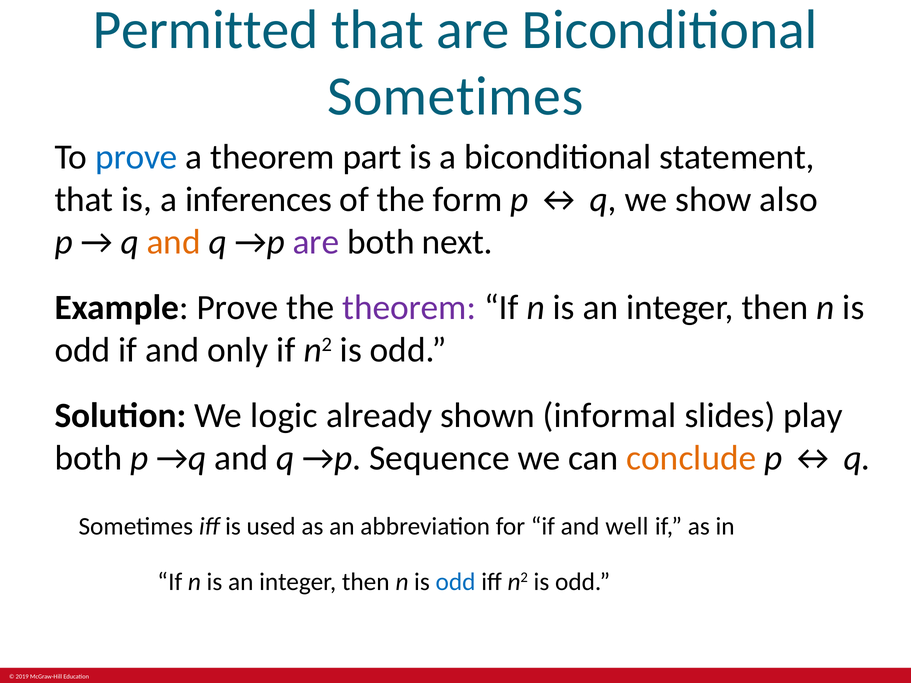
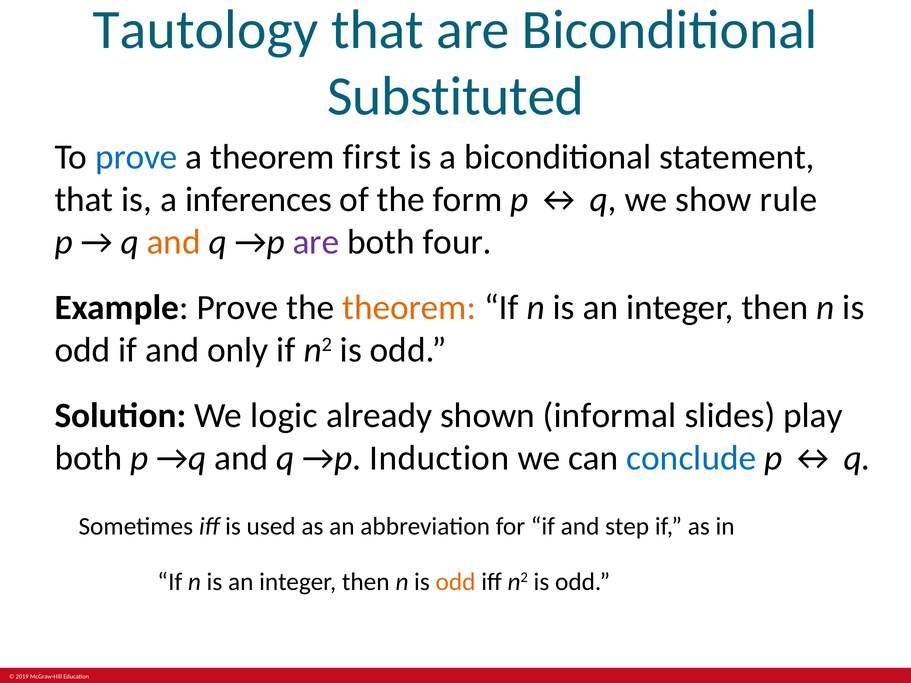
Permitted: Permitted -> Tautology
Sometimes at (455, 96): Sometimes -> Substituted
part: part -> first
also: also -> rule
next: next -> four
theorem at (409, 308) colour: purple -> orange
Sequence: Sequence -> Induction
conclude colour: orange -> blue
well: well -> step
odd at (456, 582) colour: blue -> orange
